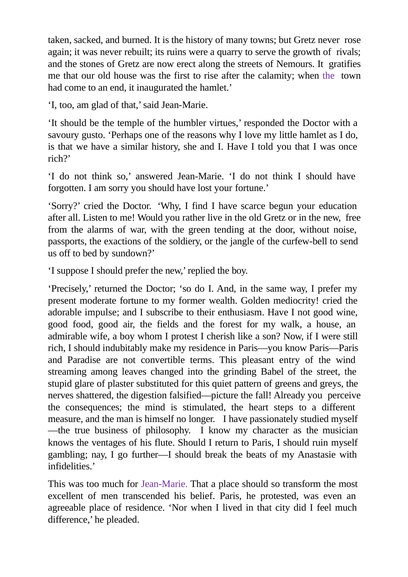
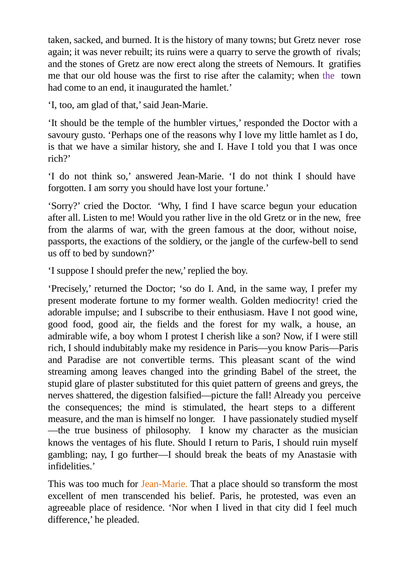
tending: tending -> famous
entry: entry -> scant
Jean-Marie at (164, 484) colour: purple -> orange
